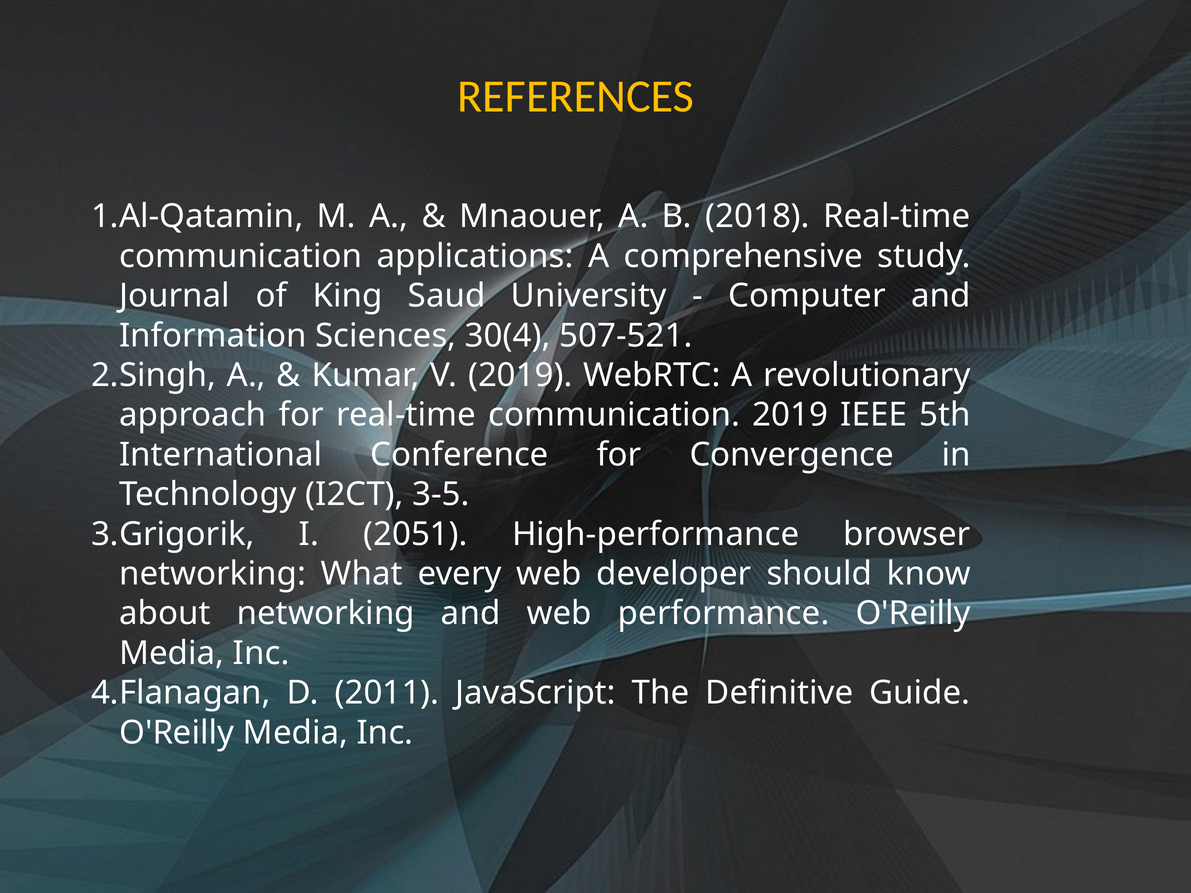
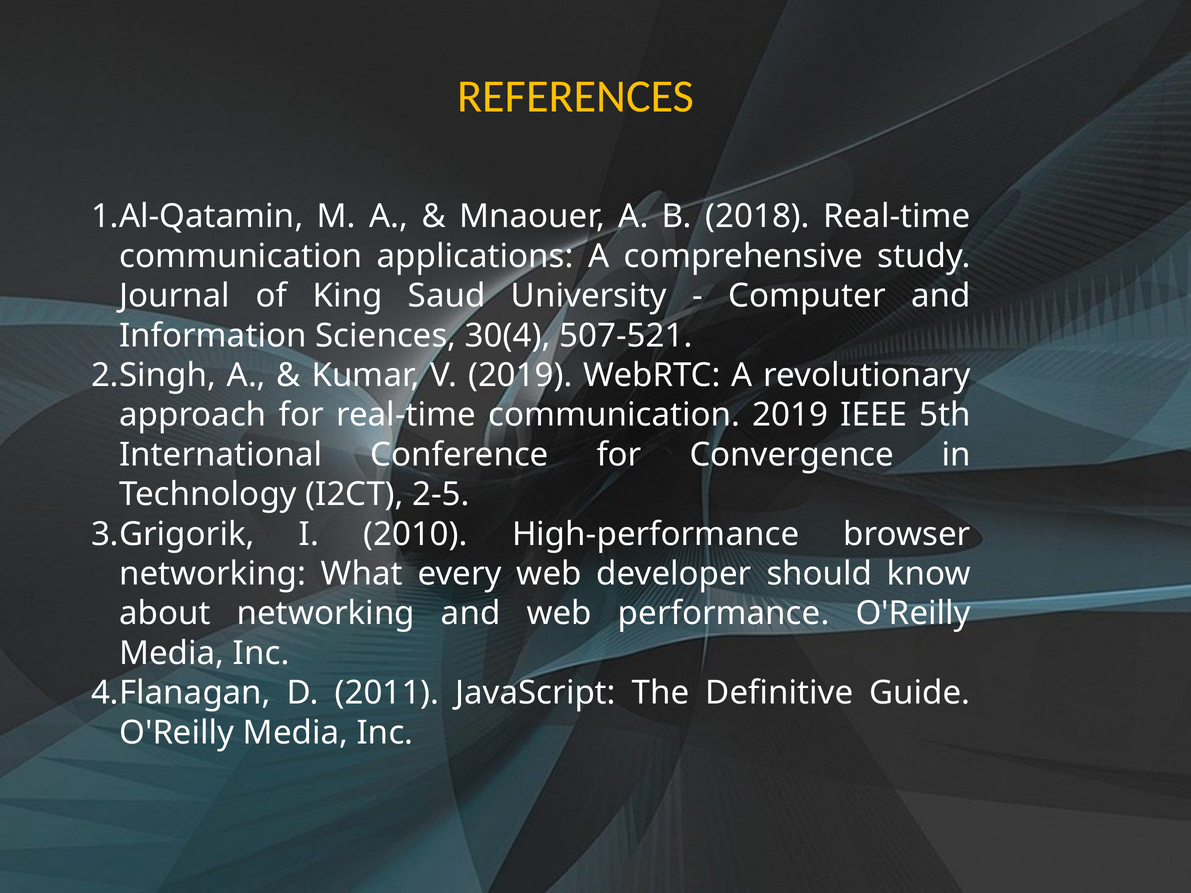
3-5: 3-5 -> 2-5
2051: 2051 -> 2010
